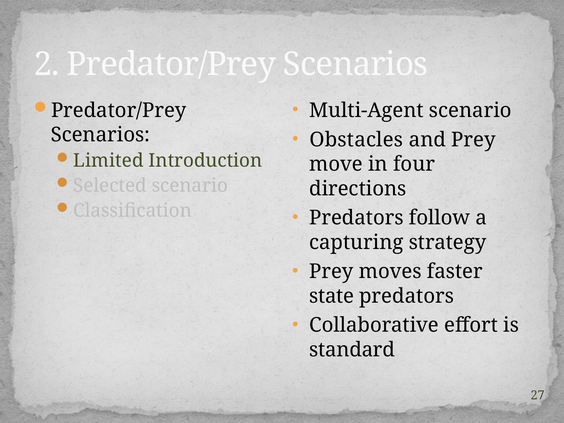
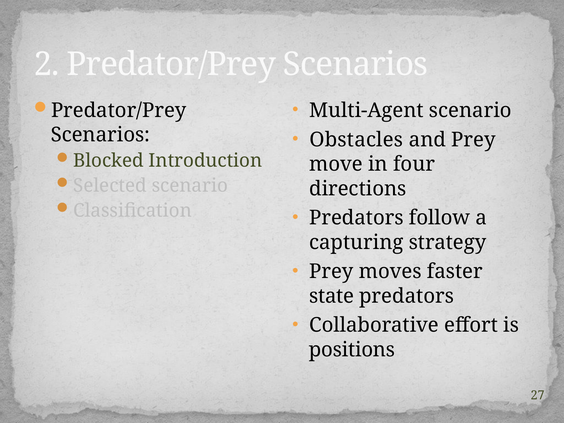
Limited: Limited -> Blocked
standard: standard -> positions
